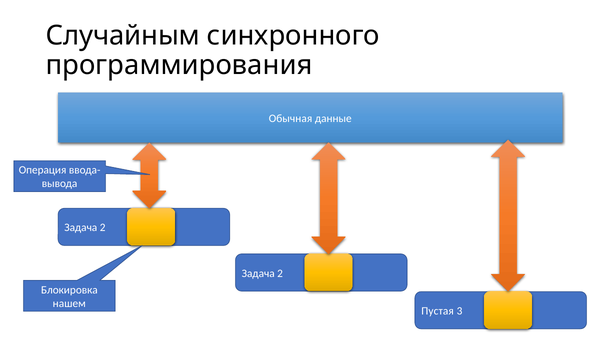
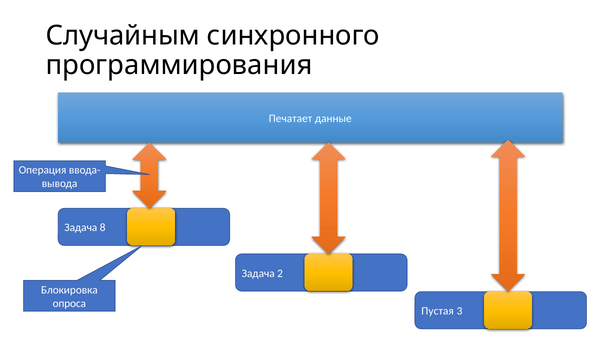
Обычная: Обычная -> Печатает
2 at (103, 227): 2 -> 8
нашем: нашем -> опроса
